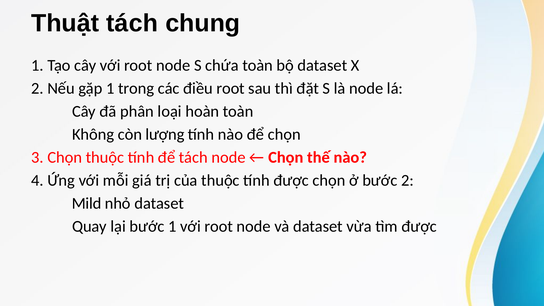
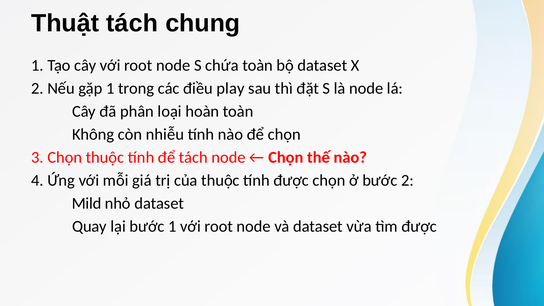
điều root: root -> play
lượng: lượng -> nhiễu
